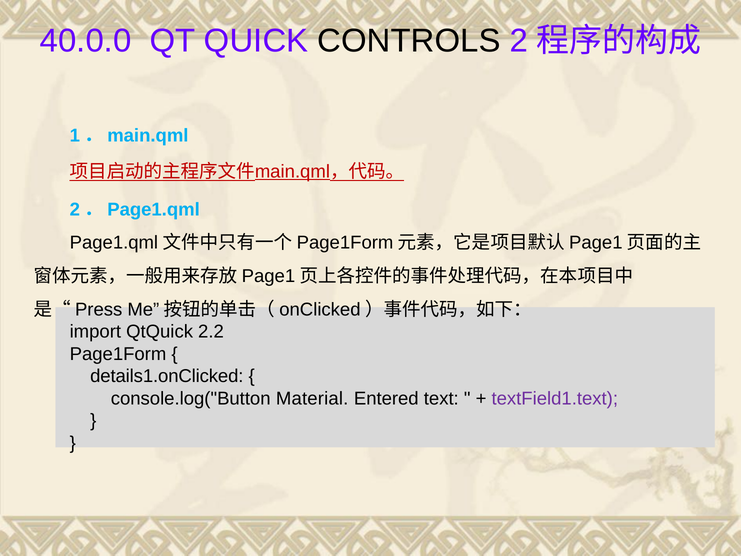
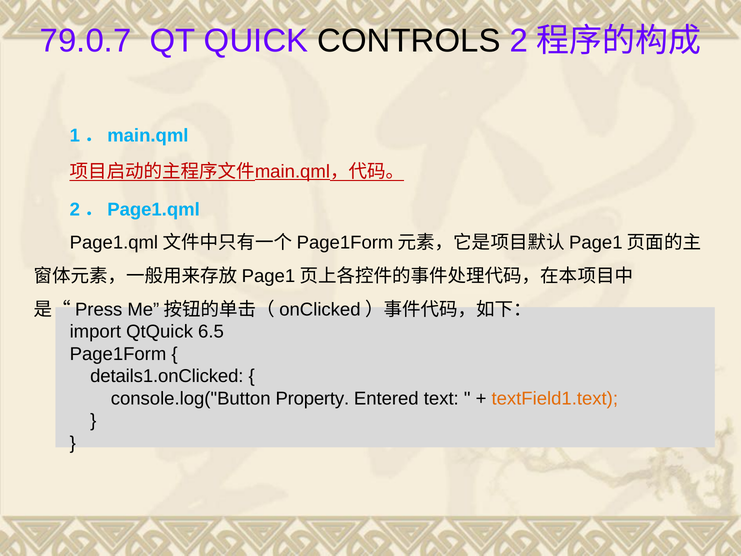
40.0.0: 40.0.0 -> 79.0.7
2.2: 2.2 -> 6.5
Material: Material -> Property
textField1.text colour: purple -> orange
